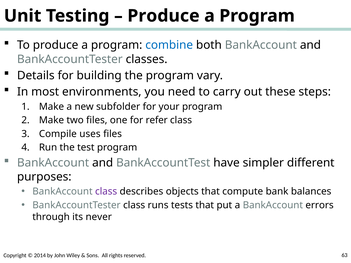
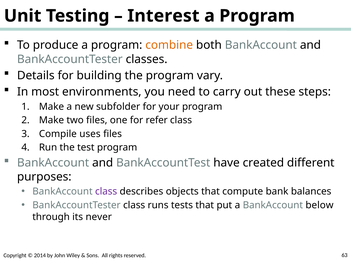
Produce at (163, 16): Produce -> Interest
combine colour: blue -> orange
simpler: simpler -> created
errors: errors -> below
